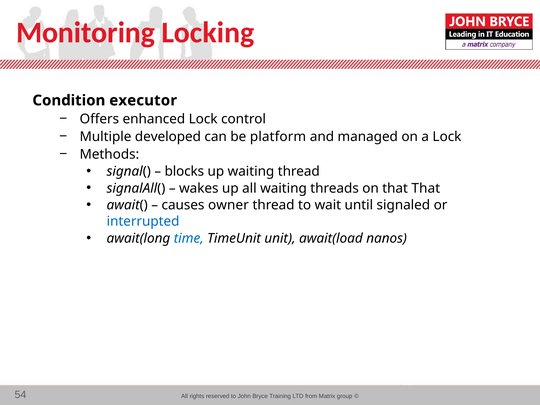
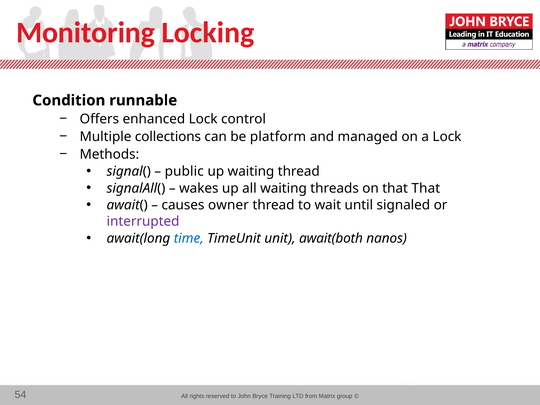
executor: executor -> runnable
developed: developed -> collections
blocks: blocks -> public
interrupted colour: blue -> purple
await(load: await(load -> await(both
